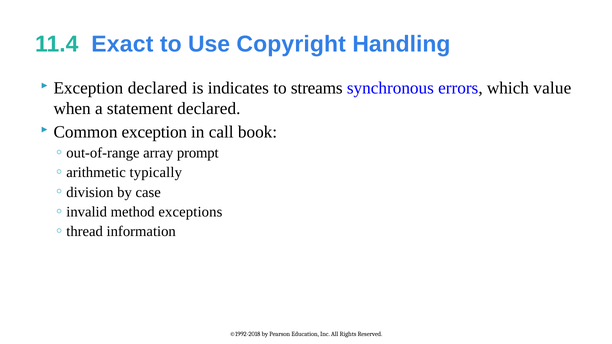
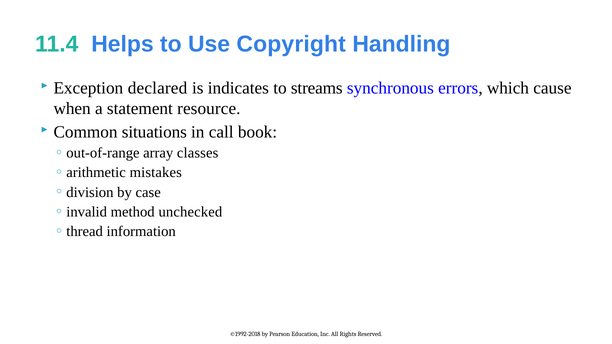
Exact: Exact -> Helps
value: value -> cause
statement declared: declared -> resource
Common exception: exception -> situations
prompt: prompt -> classes
typically: typically -> mistakes
exceptions: exceptions -> unchecked
